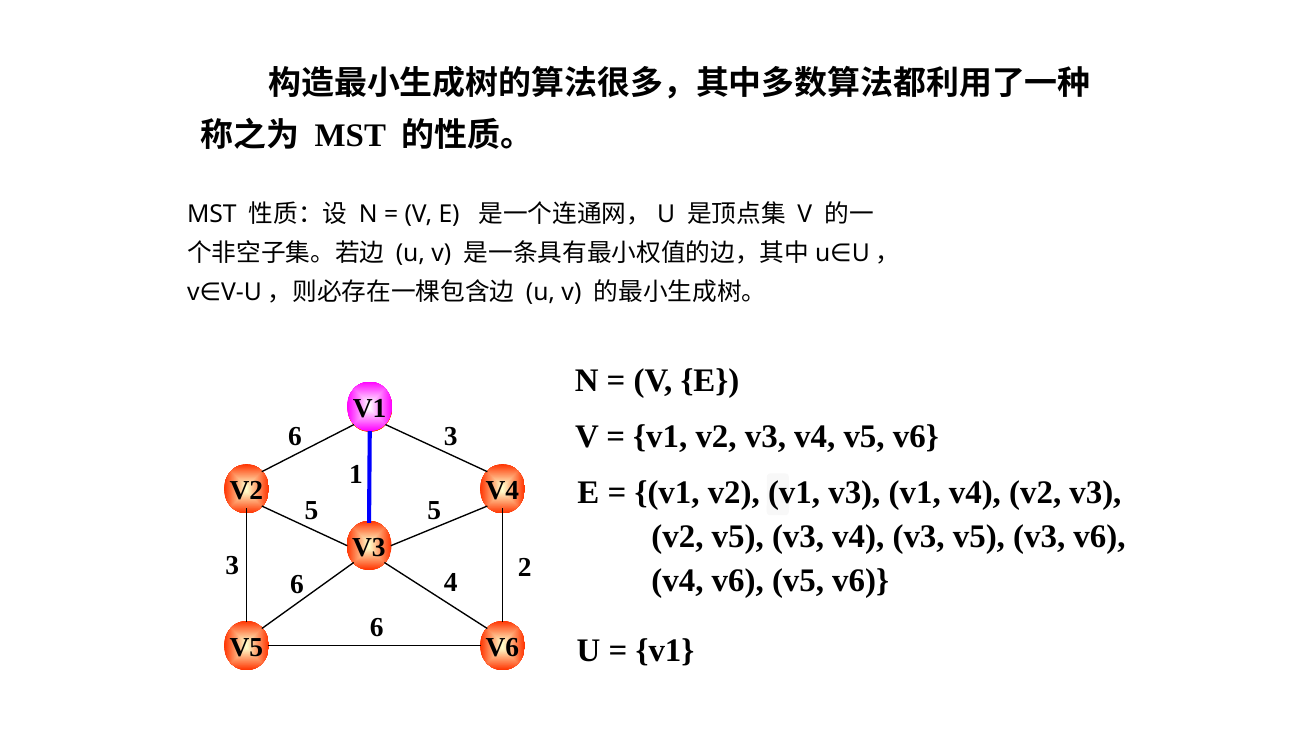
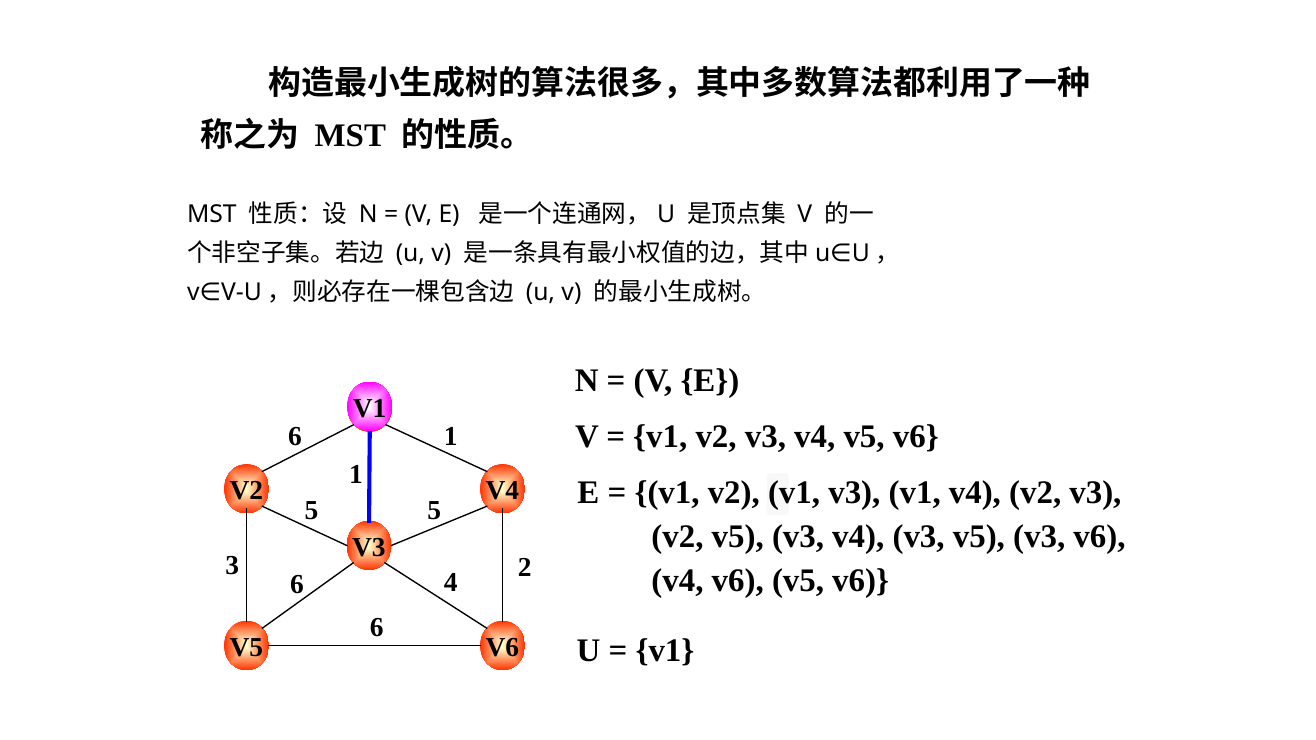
6 3: 3 -> 1
